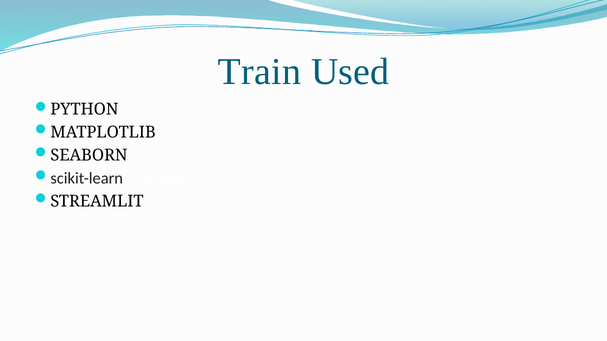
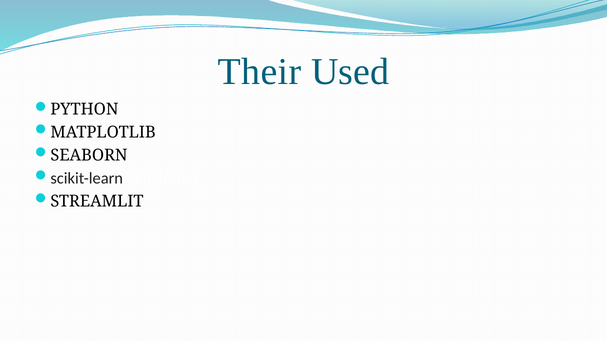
Train: Train -> Their
